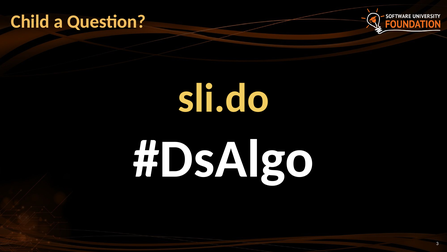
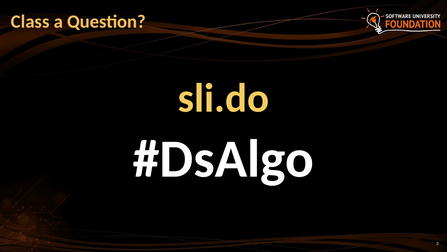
Child: Child -> Class
